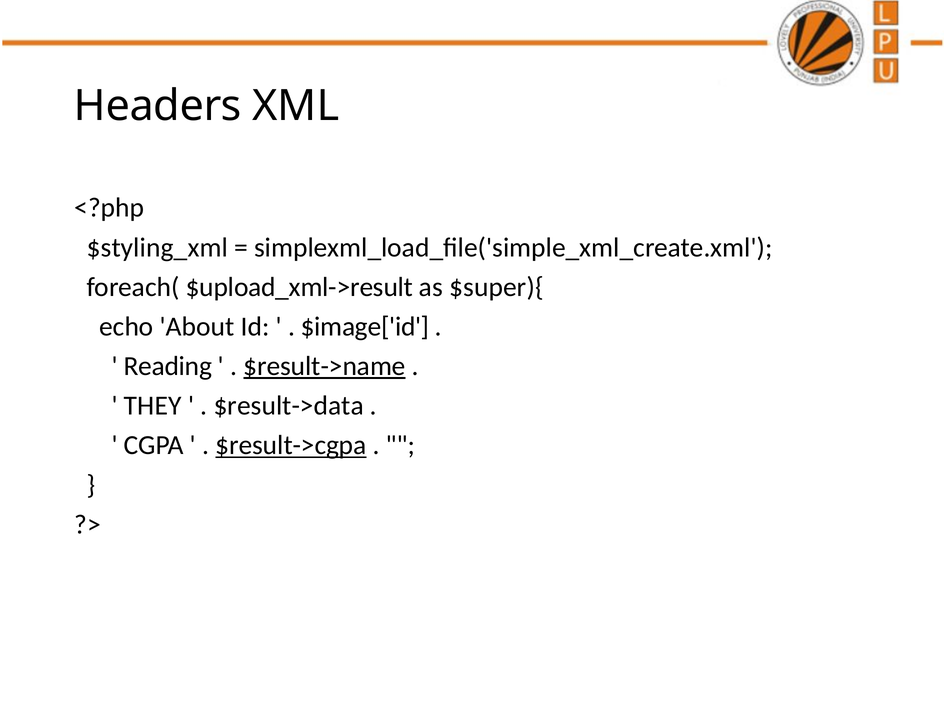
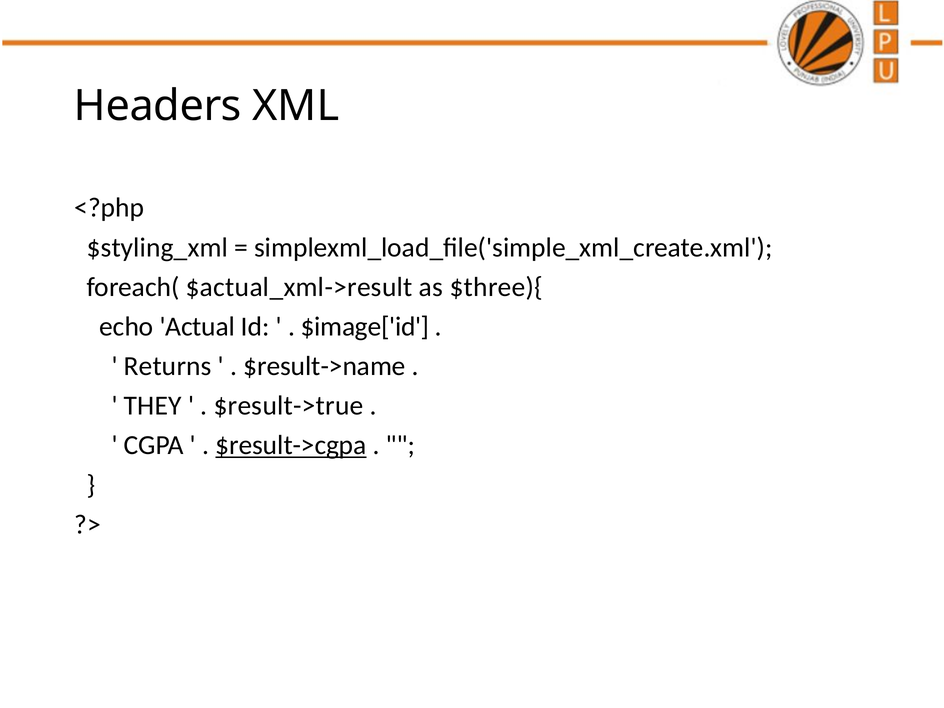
$upload_xml->result: $upload_xml->result -> $actual_xml->result
$super){: $super){ -> $three){
About: About -> Actual
Reading: Reading -> Returns
$result->name underline: present -> none
$result->data: $result->data -> $result->true
